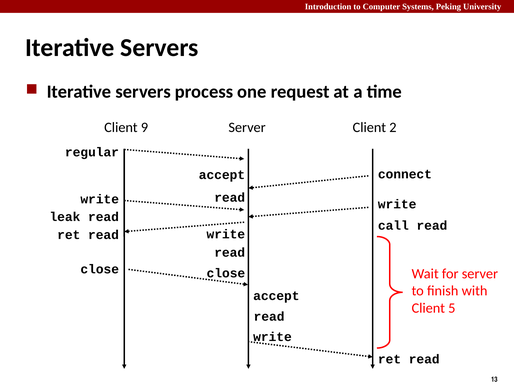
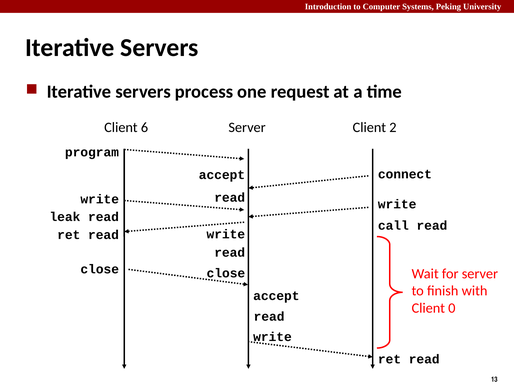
9: 9 -> 6
regular: regular -> program
5: 5 -> 0
